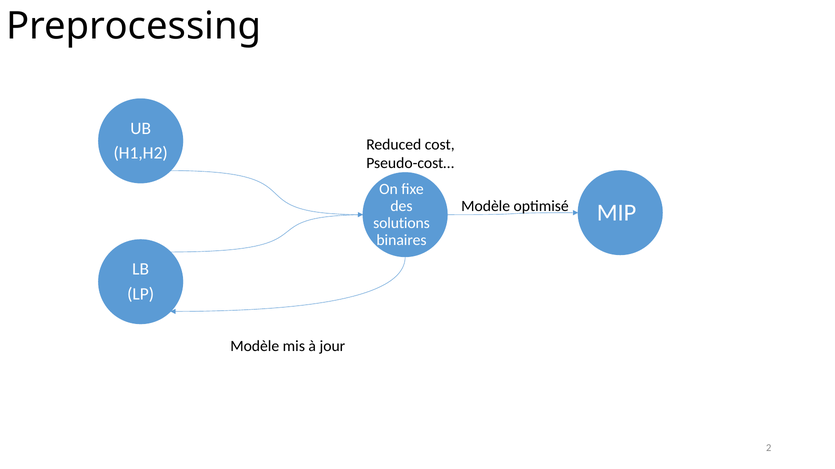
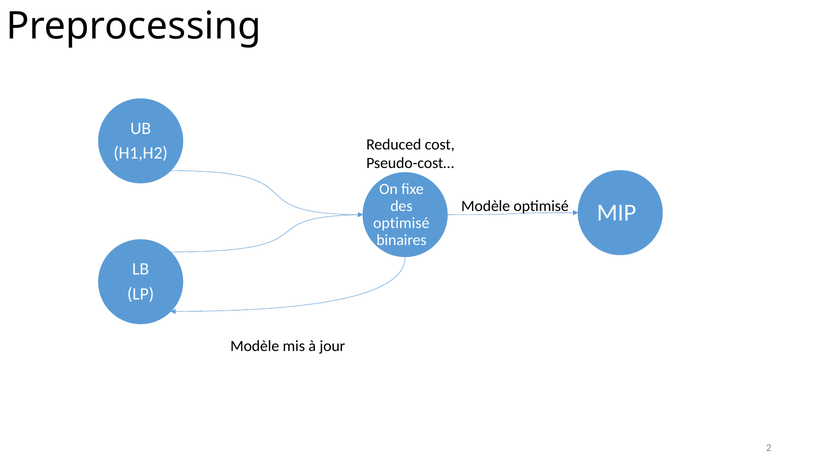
solutions at (401, 223): solutions -> optimisé
